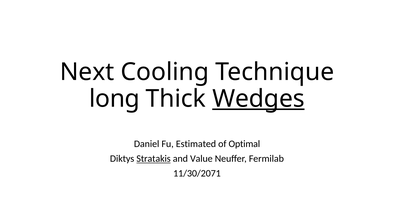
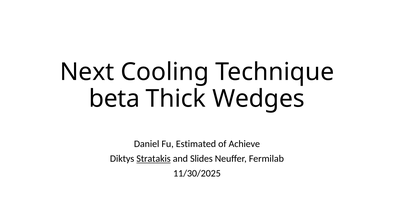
long: long -> beta
Wedges underline: present -> none
Optimal: Optimal -> Achieve
Value: Value -> Slides
11/30/2071: 11/30/2071 -> 11/30/2025
